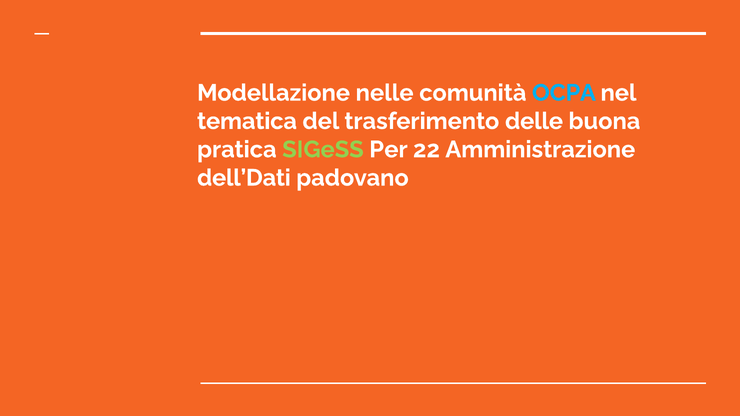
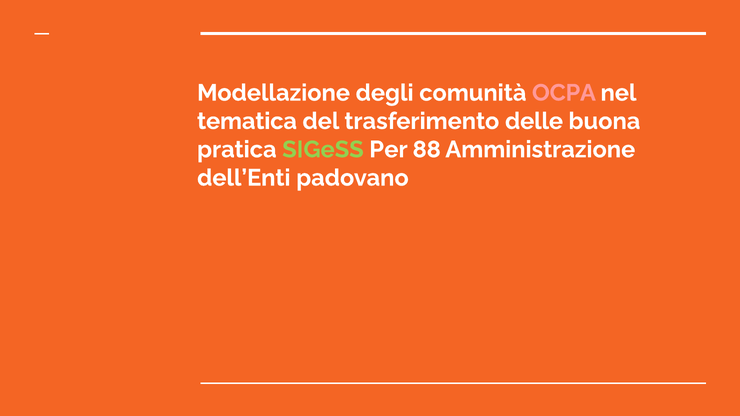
nelle: nelle -> degli
OCPA colour: light blue -> pink
22: 22 -> 88
dell’Dati: dell’Dati -> dell’Enti
